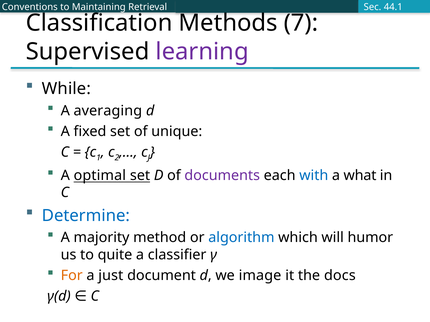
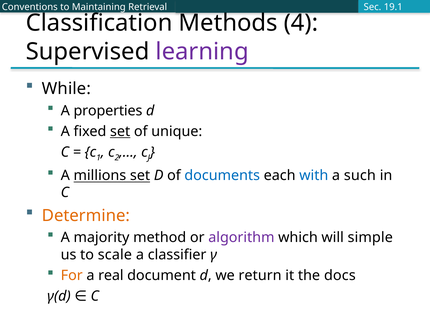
44.1: 44.1 -> 19.1
7: 7 -> 4
averaging: averaging -> properties
set at (120, 132) underline: none -> present
optimal: optimal -> millions
documents colour: purple -> blue
what: what -> such
Determine colour: blue -> orange
algorithm colour: blue -> purple
humor: humor -> simple
quite: quite -> scale
just: just -> real
image: image -> return
